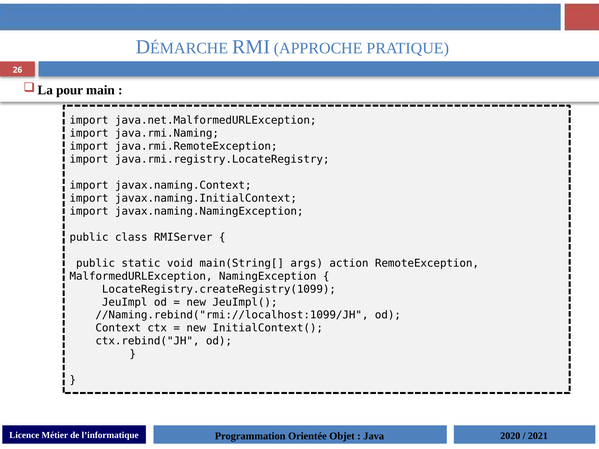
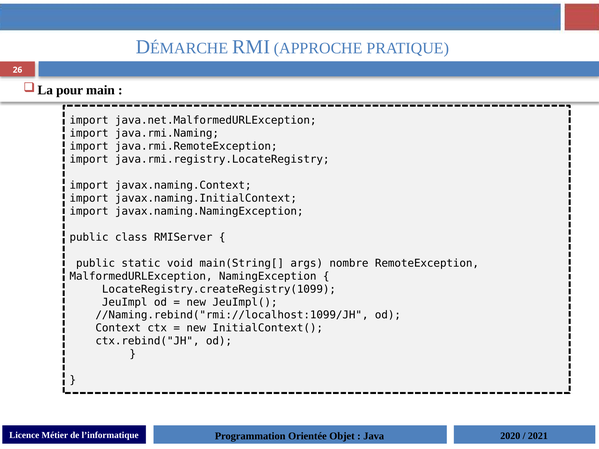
action: action -> nombre
